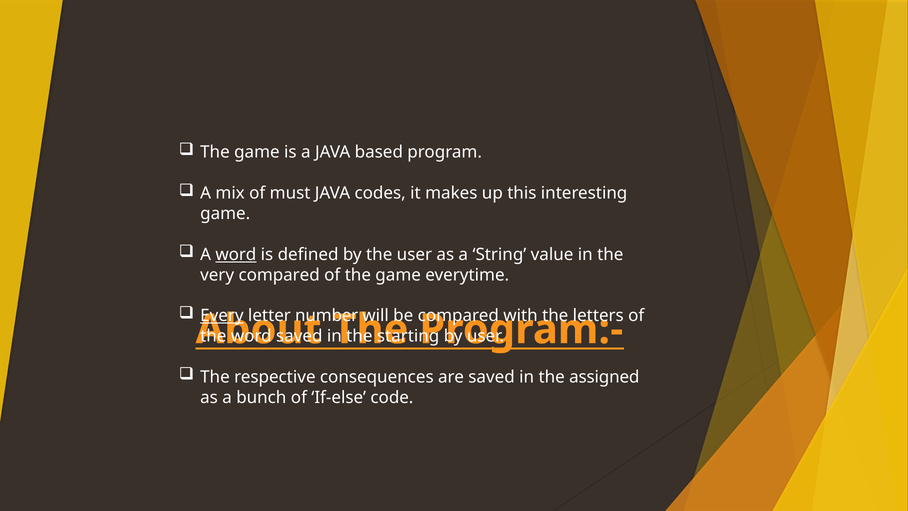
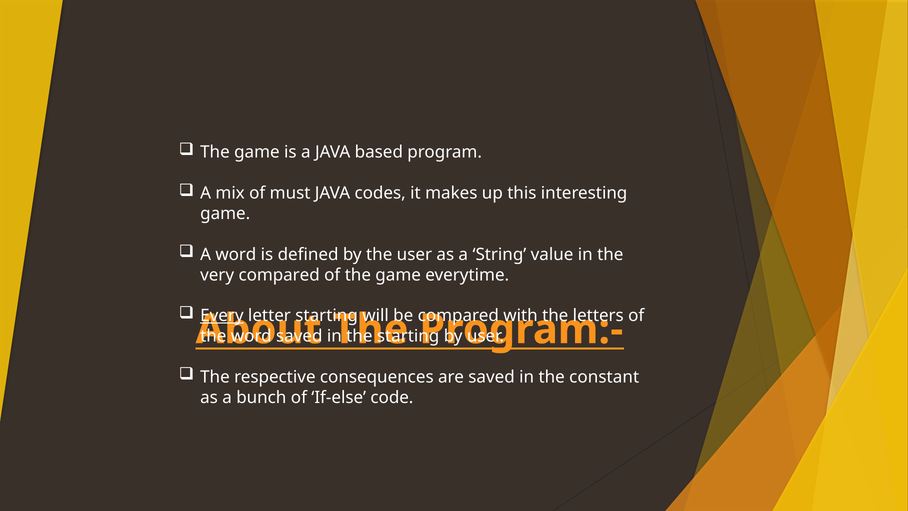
word at (236, 254) underline: present -> none
letter number: number -> starting
assigned: assigned -> constant
